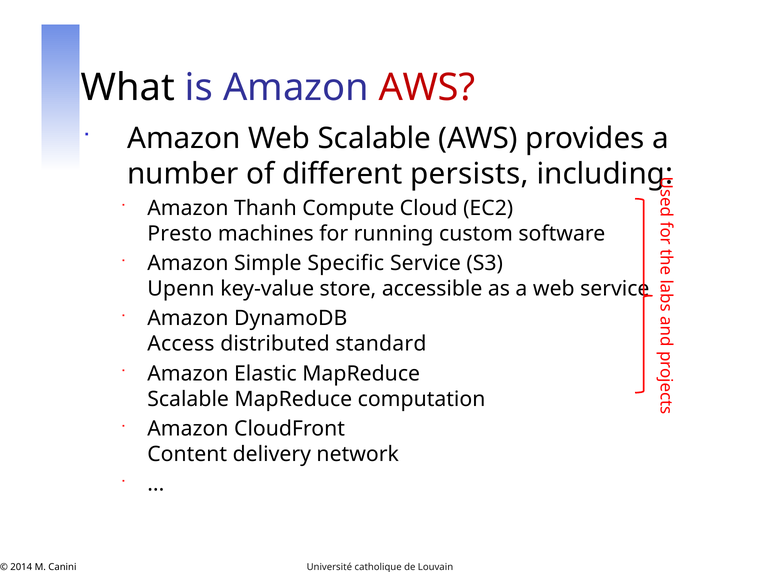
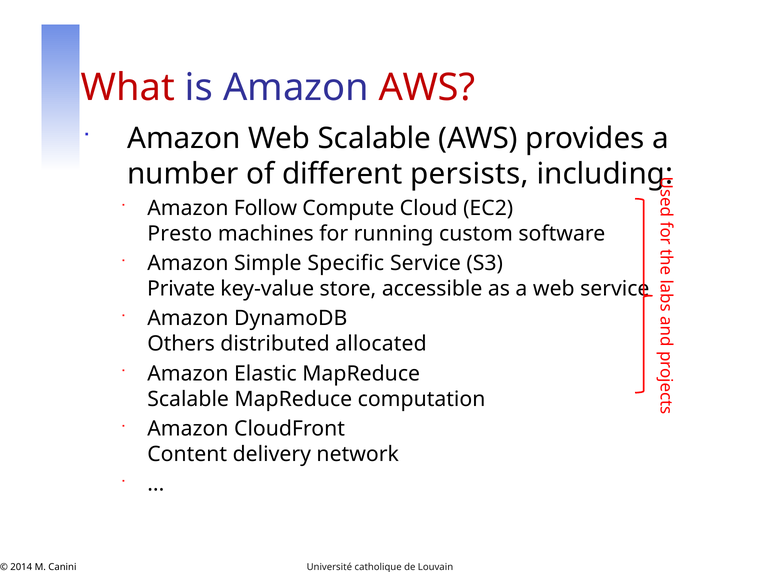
What colour: black -> red
Thanh: Thanh -> Follow
Upenn: Upenn -> Private
Access: Access -> Others
standard: standard -> allocated
